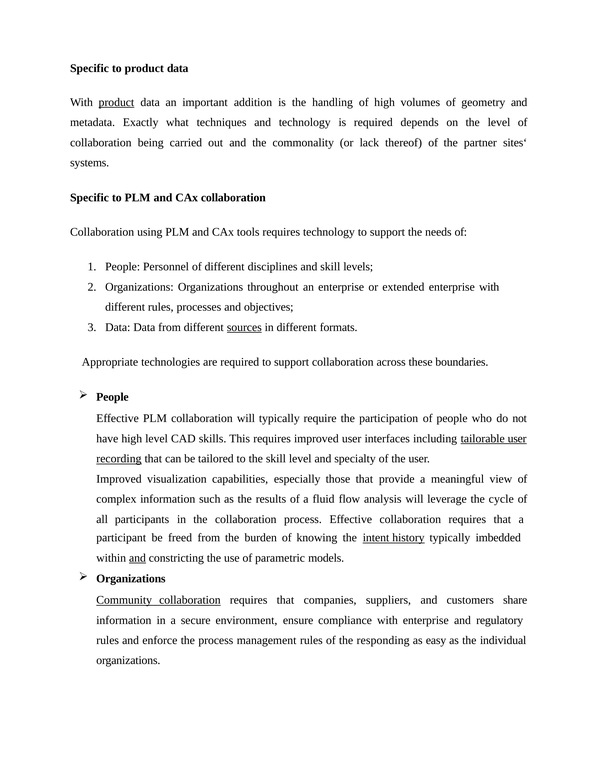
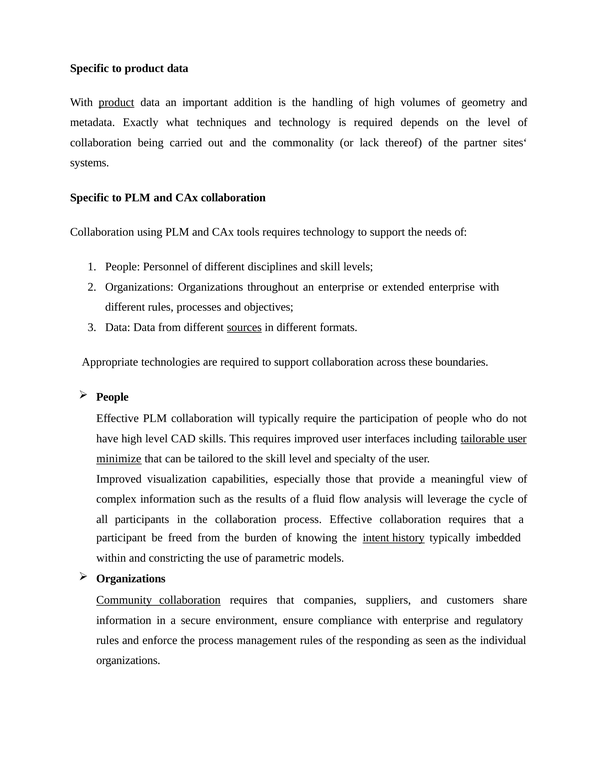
recording: recording -> minimize
and at (137, 558) underline: present -> none
easy: easy -> seen
